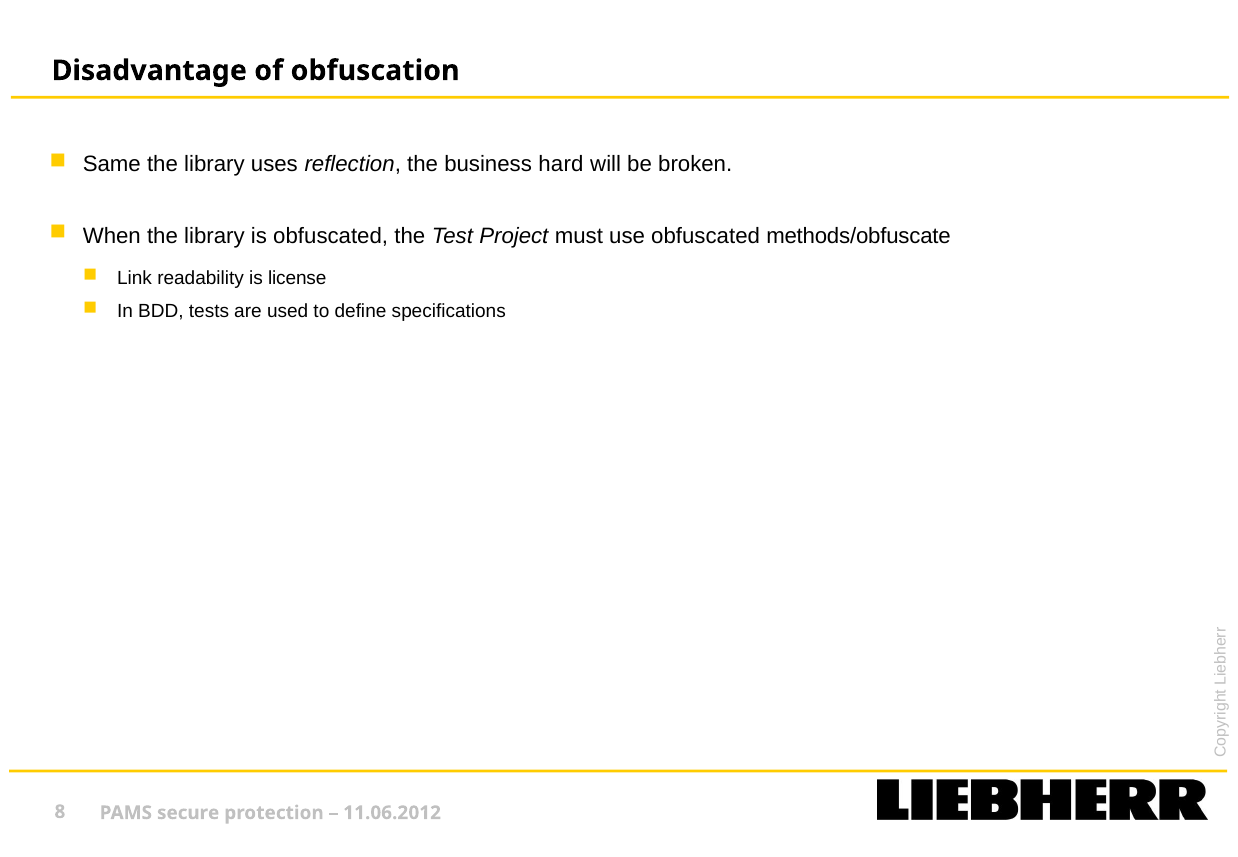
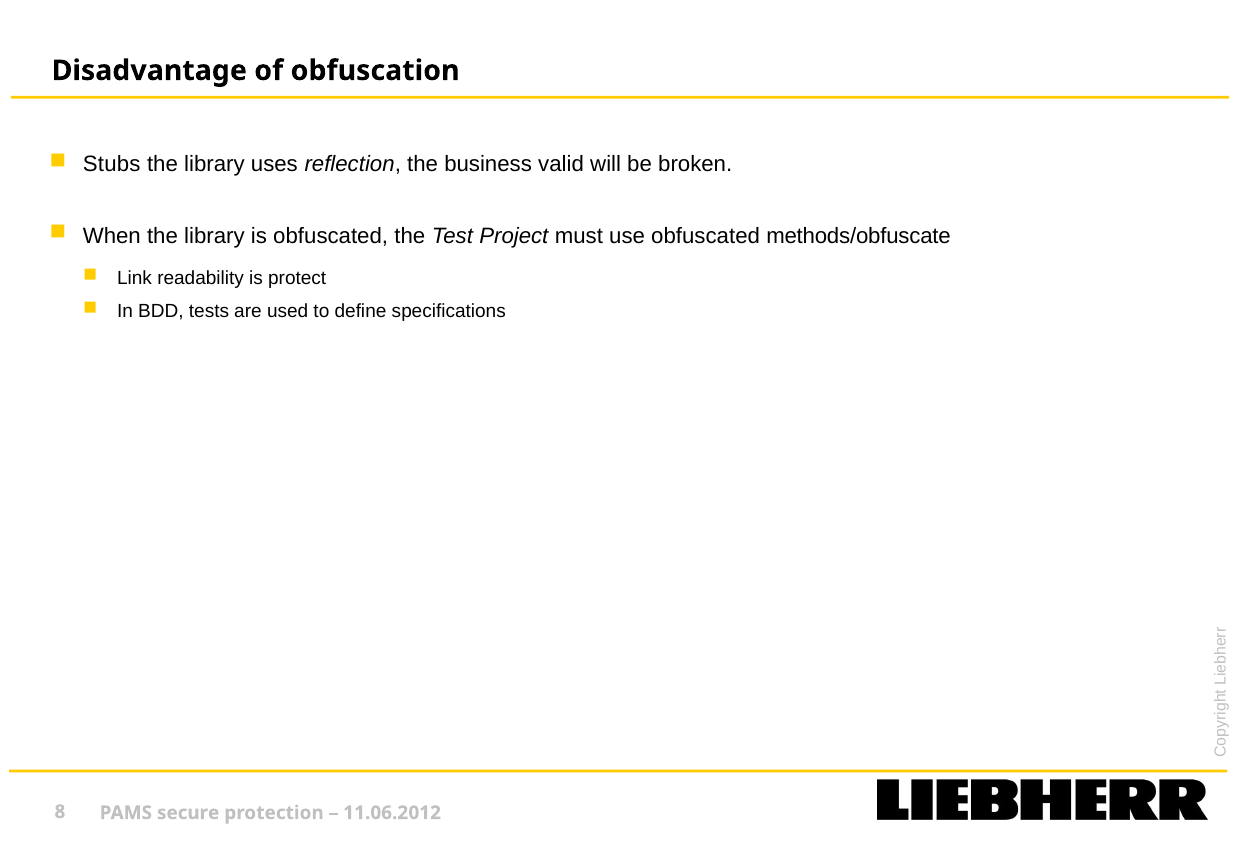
Same: Same -> Stubs
hard: hard -> valid
license: license -> protect
